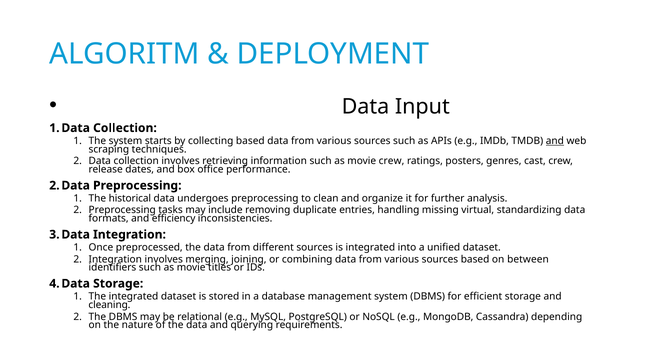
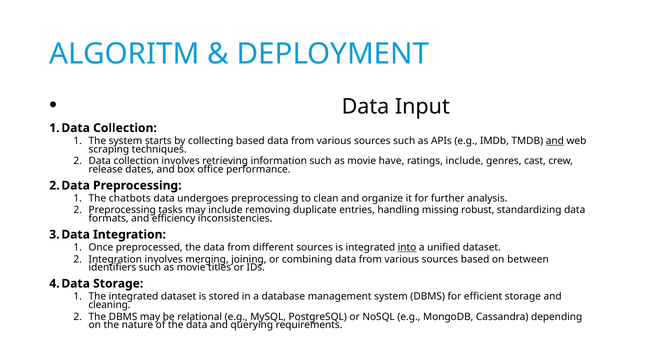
movie crew: crew -> have
ratings posters: posters -> include
historical: historical -> chatbots
virtual: virtual -> robust
into underline: none -> present
